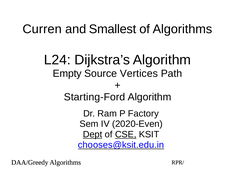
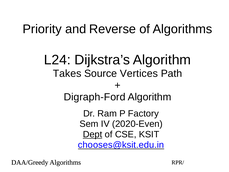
Curren: Curren -> Priority
Smallest: Smallest -> Reverse
Empty: Empty -> Takes
Starting-Ford: Starting-Ford -> Digraph-Ford
CSE underline: present -> none
